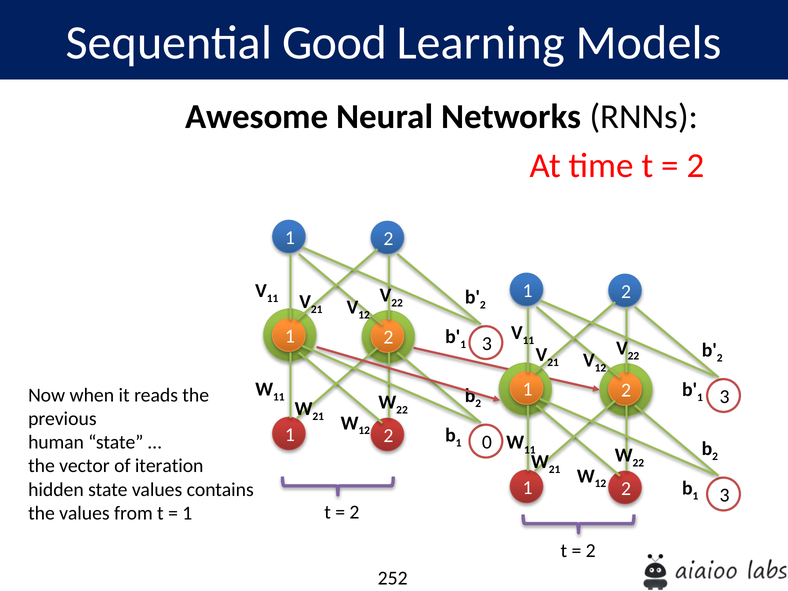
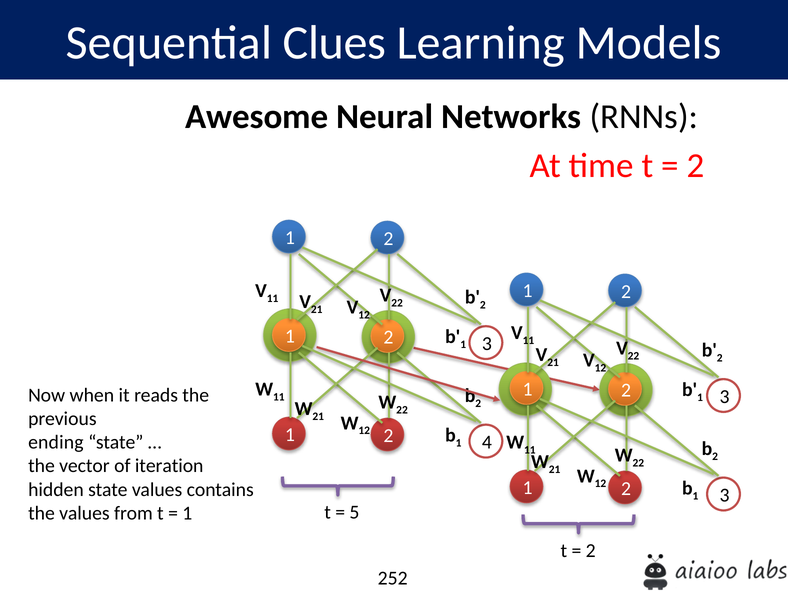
Good: Good -> Clues
0: 0 -> 4
human: human -> ending
2 at (354, 512): 2 -> 5
